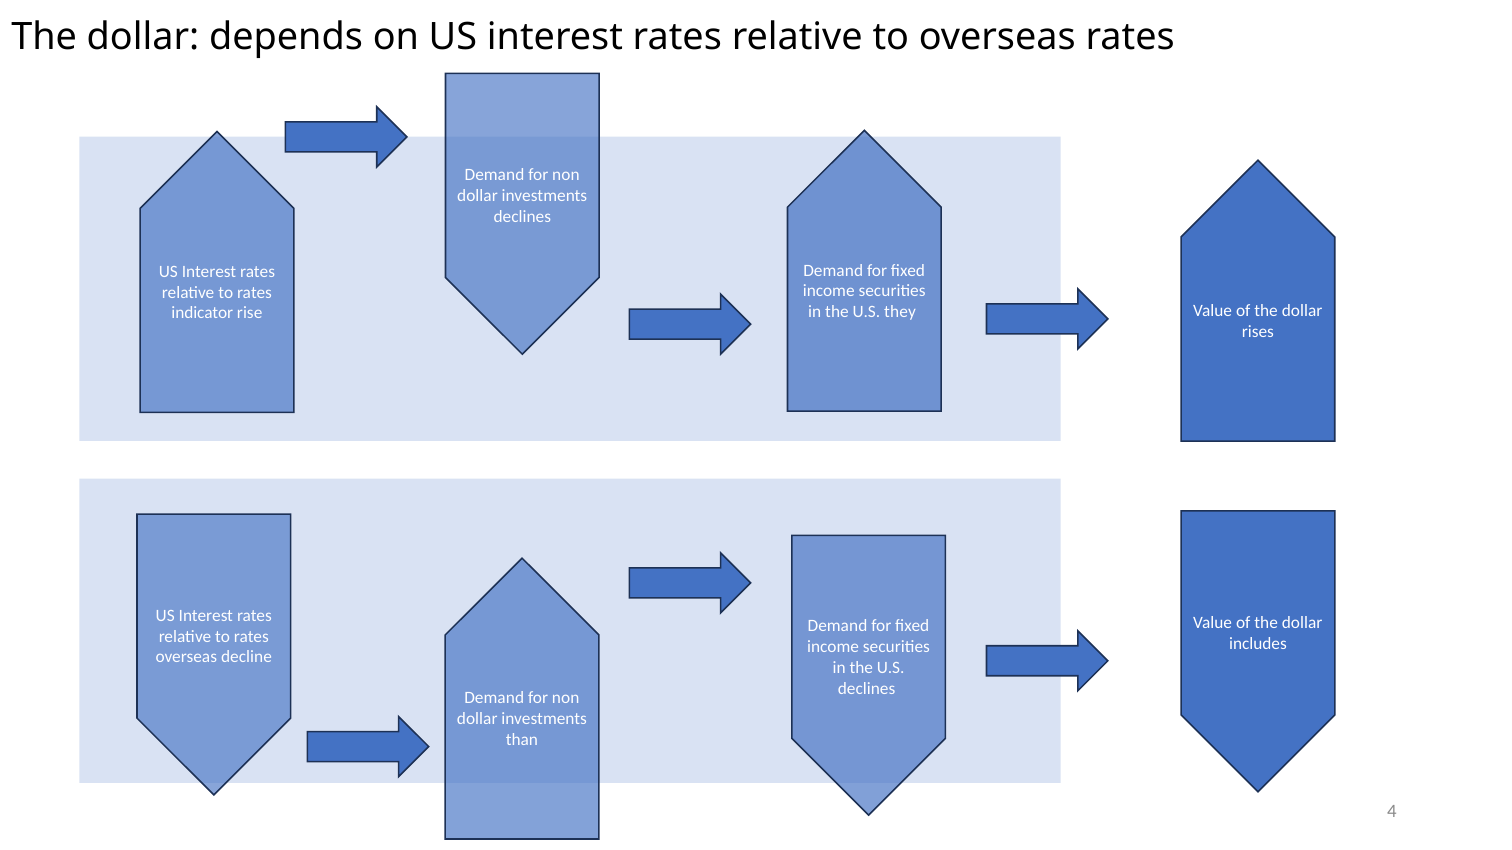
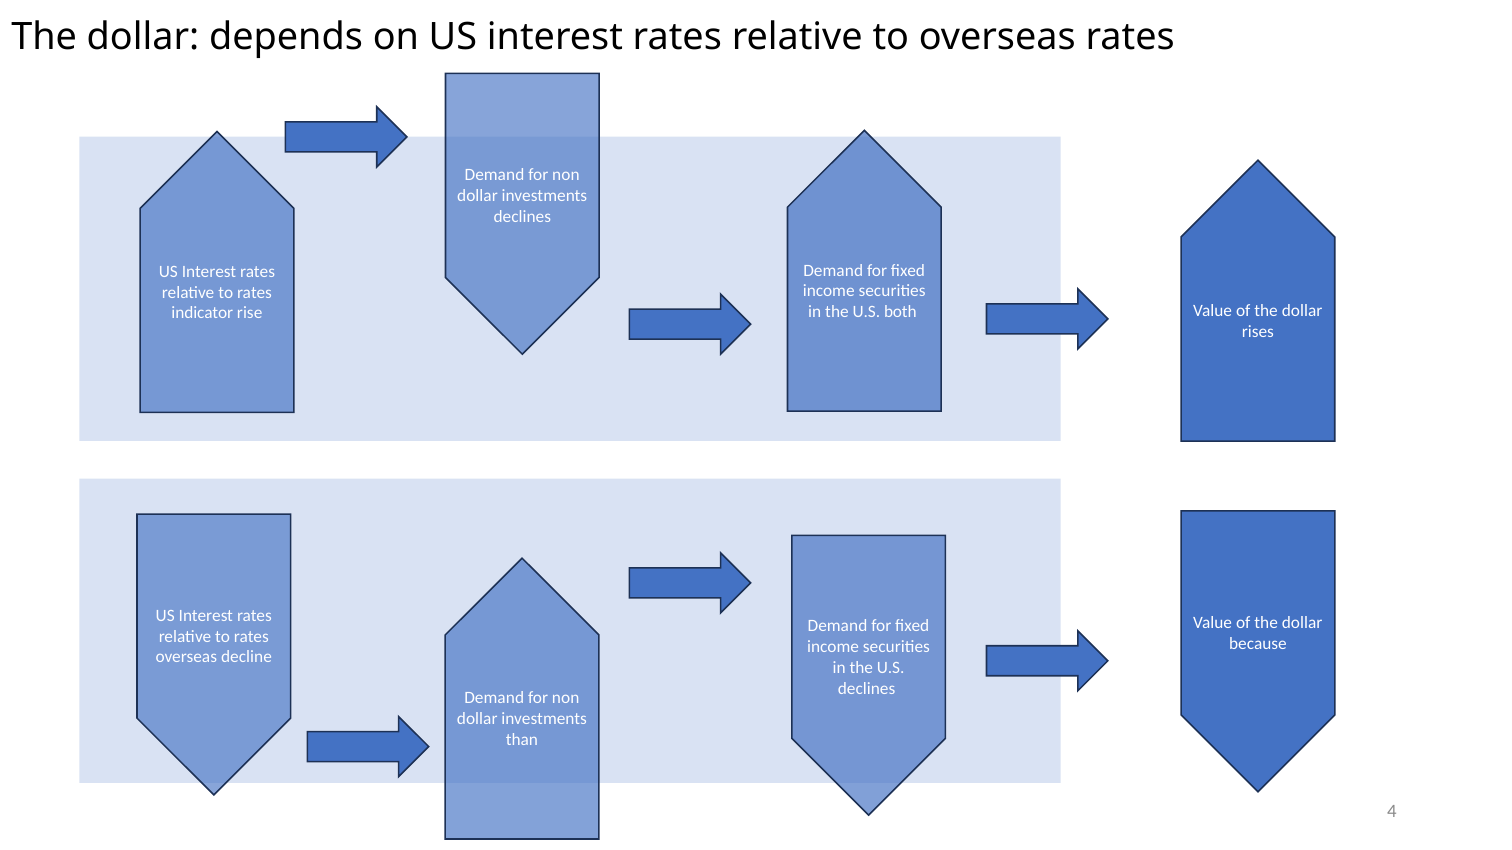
they: they -> both
includes: includes -> because
